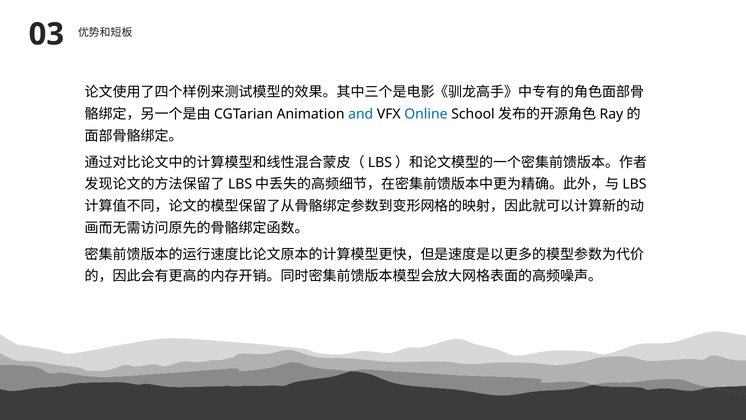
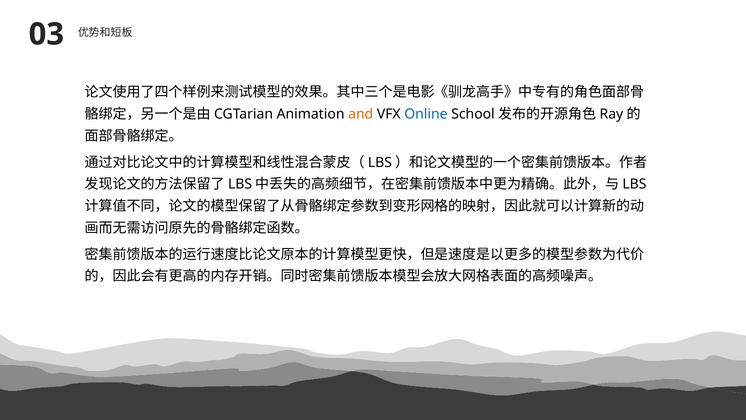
and colour: blue -> orange
